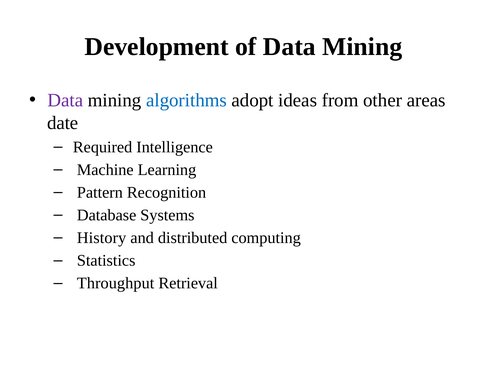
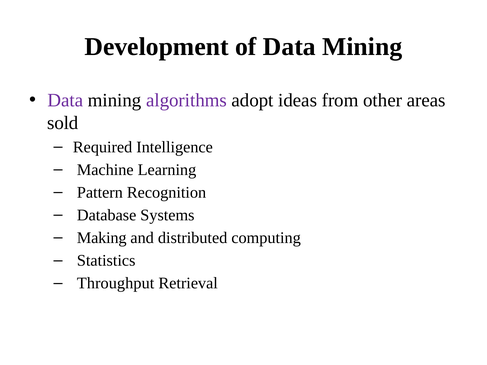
algorithms colour: blue -> purple
date: date -> sold
History: History -> Making
